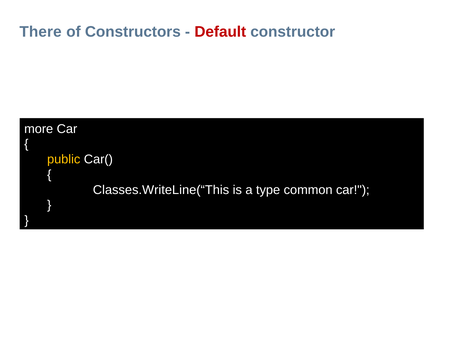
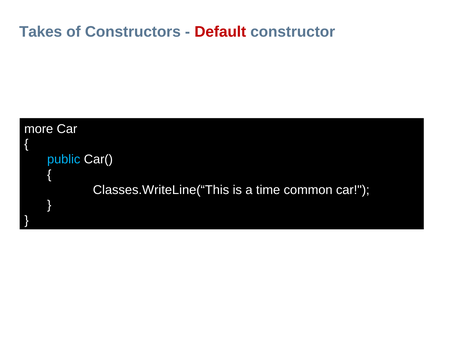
There: There -> Takes
public colour: yellow -> light blue
type: type -> time
